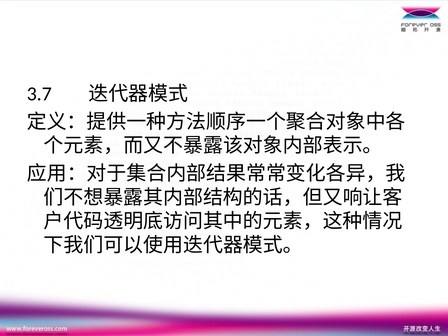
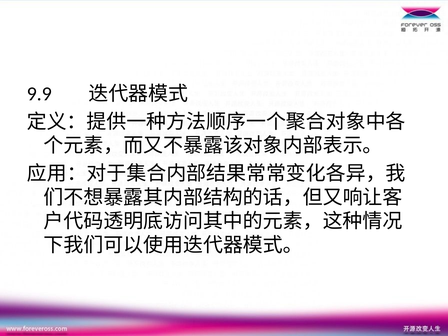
3.7: 3.7 -> 9.9
